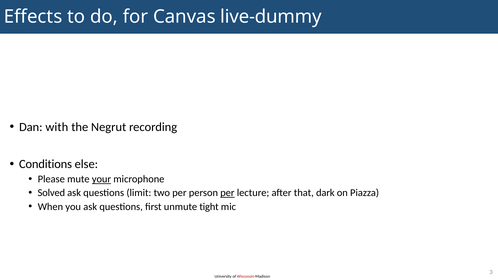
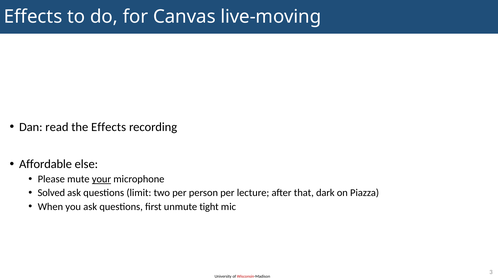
live-dummy: live-dummy -> live-moving
with: with -> read
the Negrut: Negrut -> Effects
Conditions: Conditions -> Affordable
per at (227, 193) underline: present -> none
